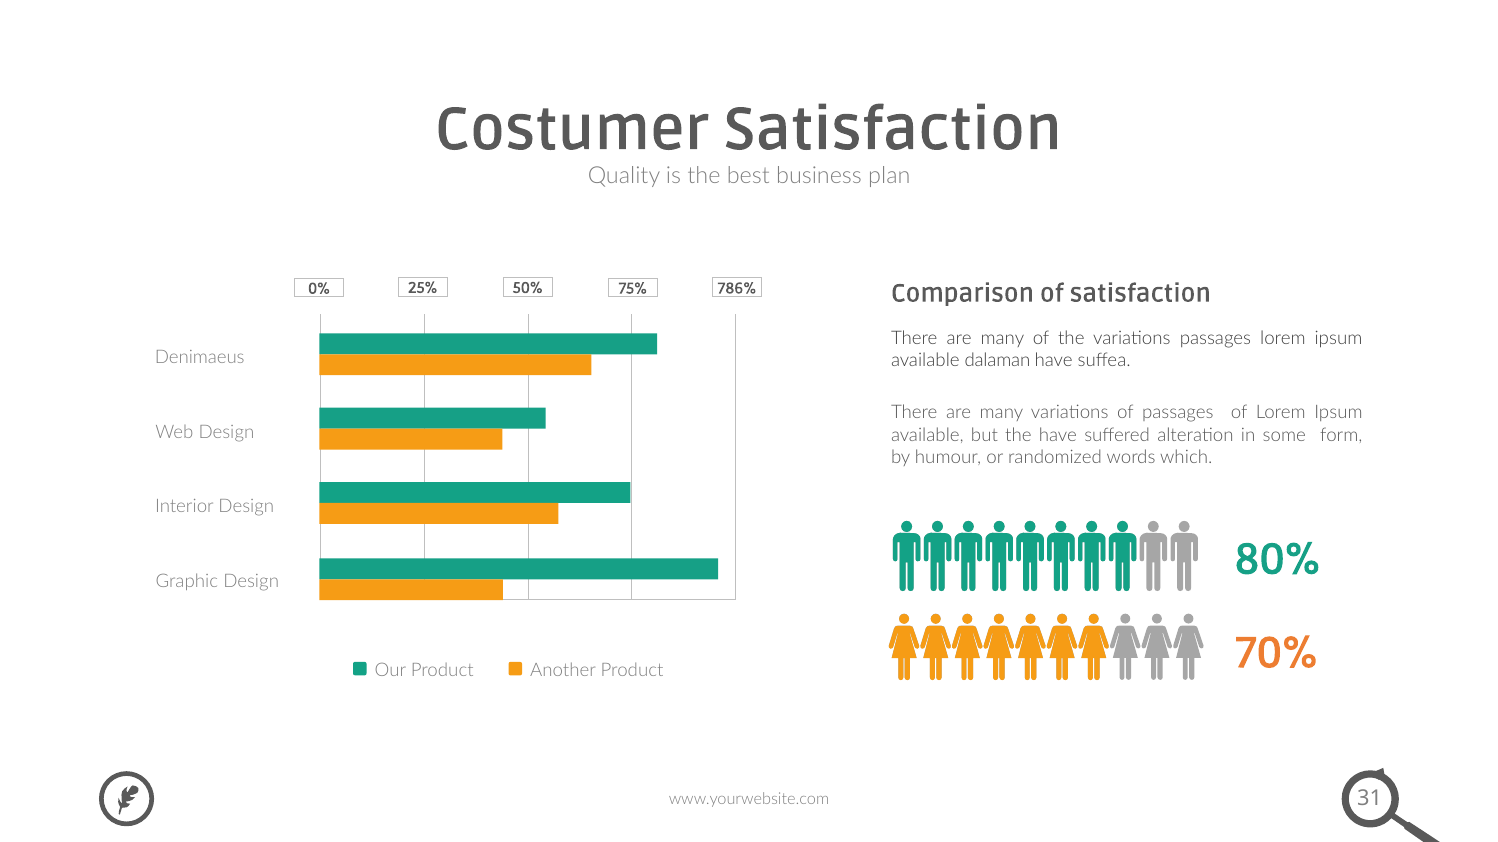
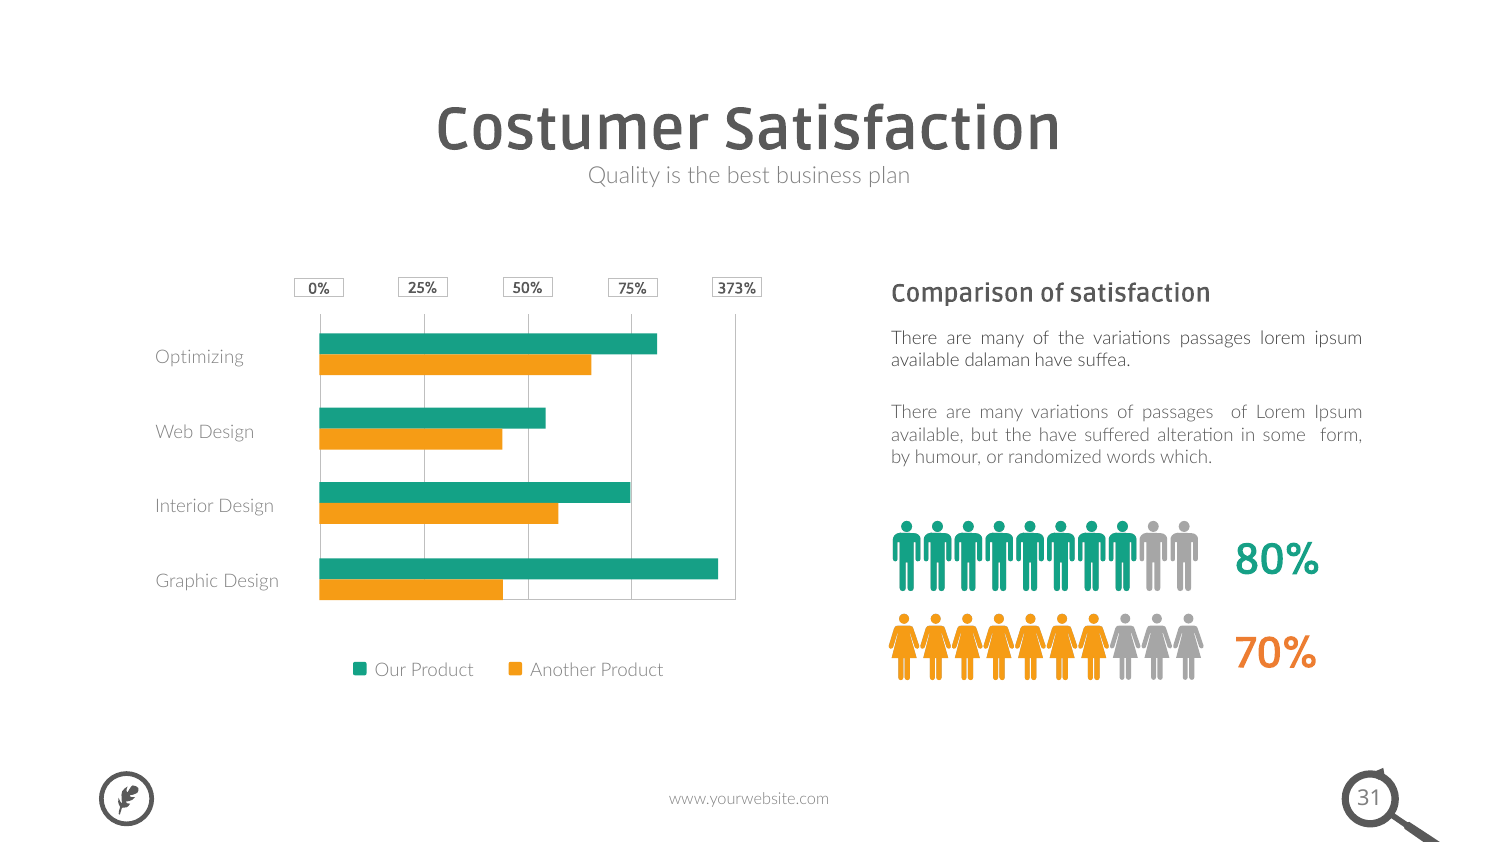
786%: 786% -> 373%
Denimaeus: Denimaeus -> Optimizing
